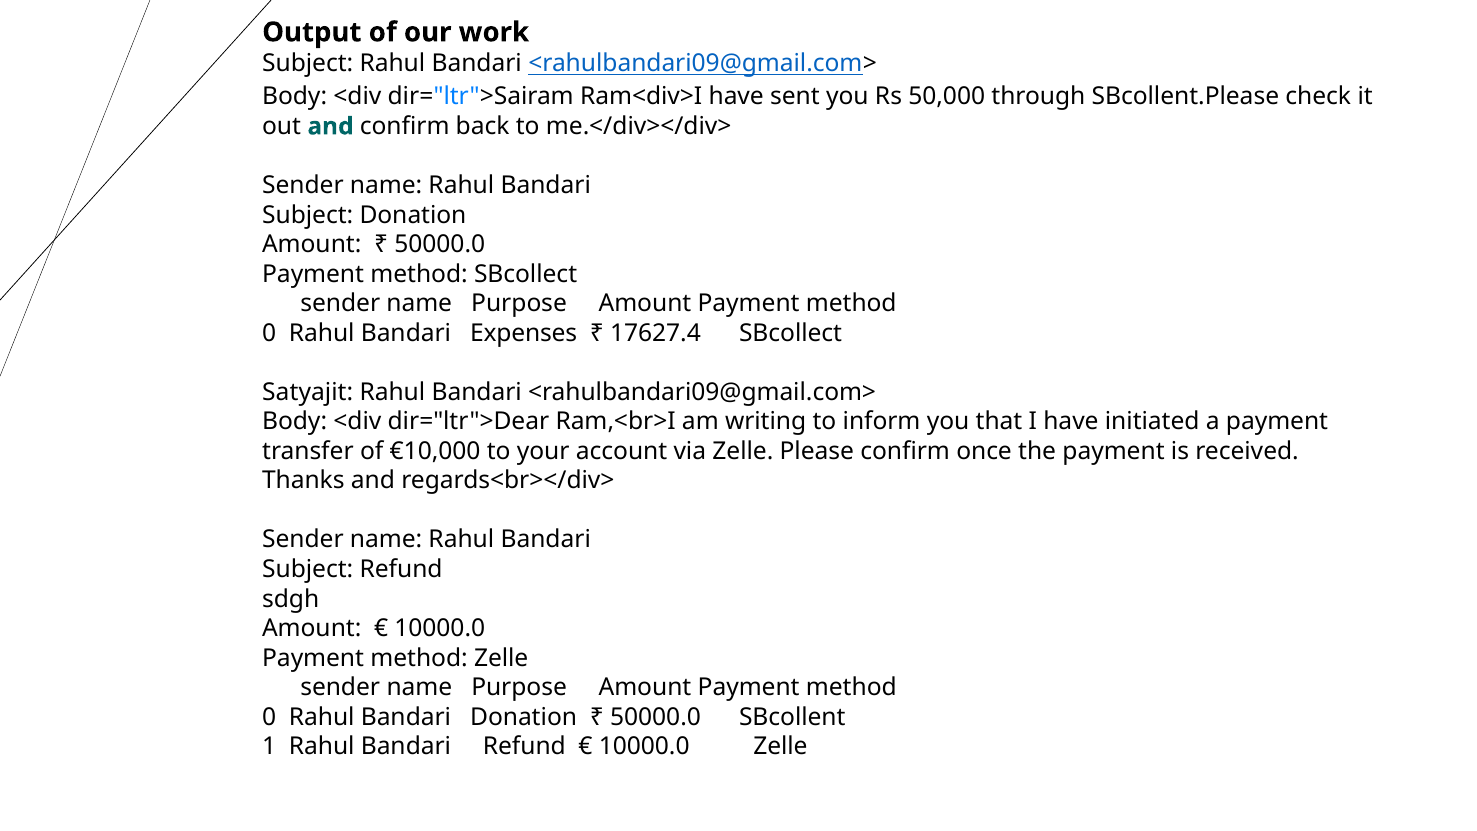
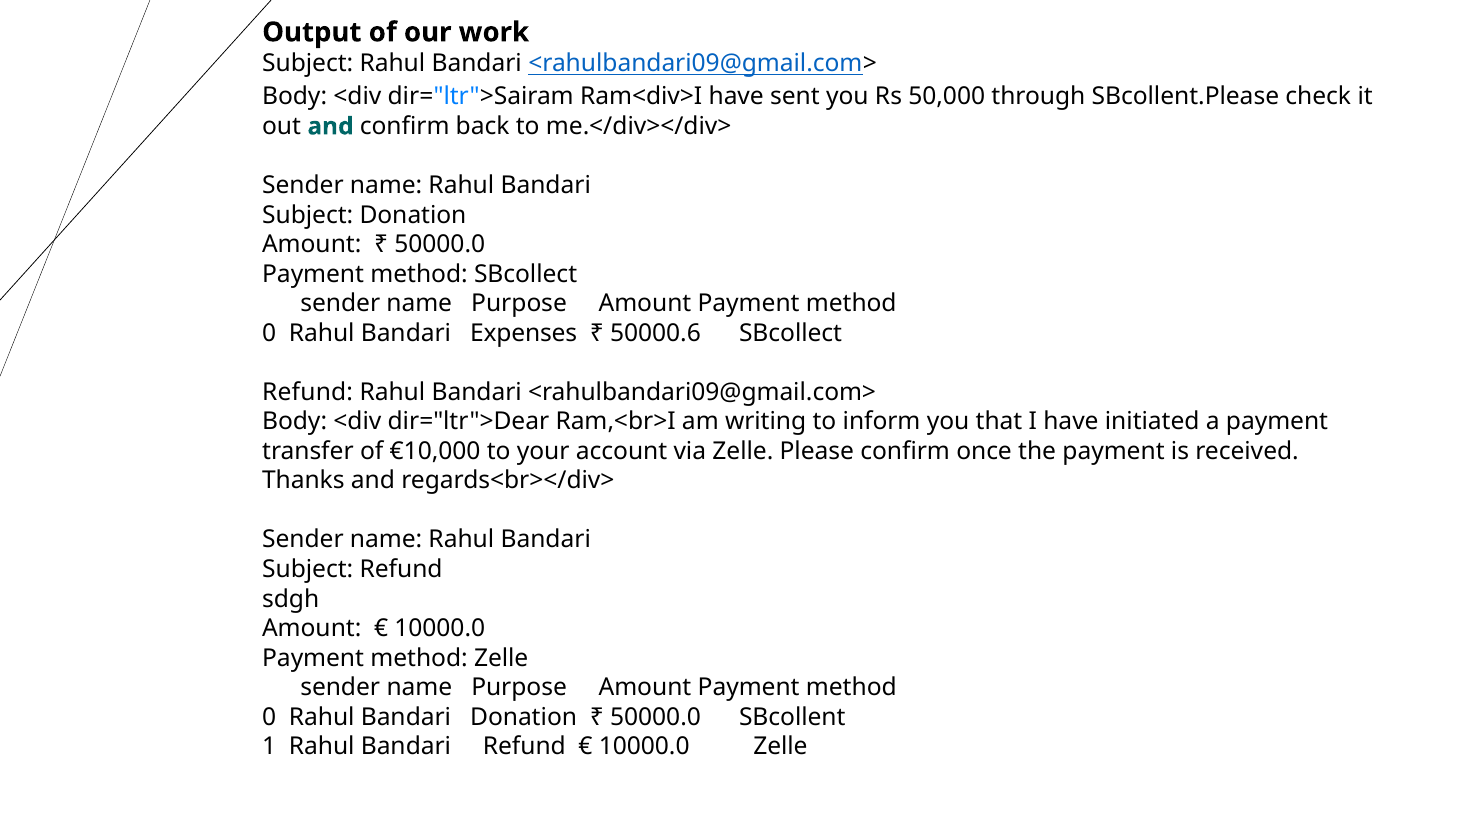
17627.4: 17627.4 -> 50000.6
Satyajit at (308, 392): Satyajit -> Refund
